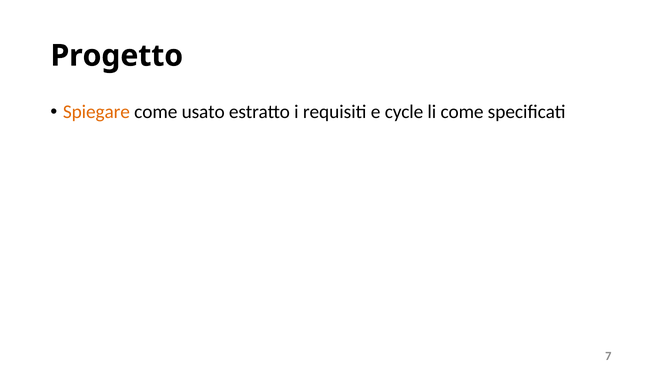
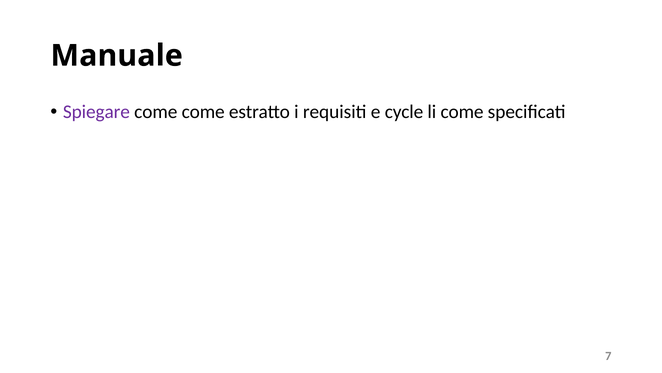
Progetto: Progetto -> Manuale
Spiegare colour: orange -> purple
come usato: usato -> come
